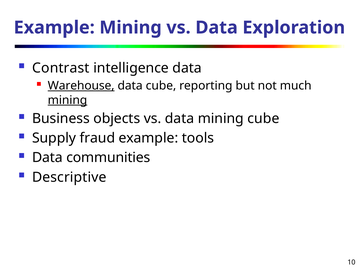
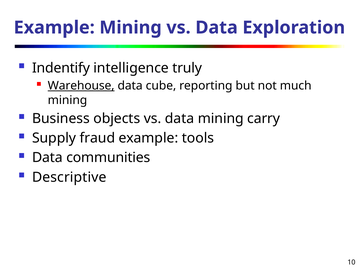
Contrast: Contrast -> Indentify
intelligence data: data -> truly
mining at (67, 100) underline: present -> none
mining cube: cube -> carry
